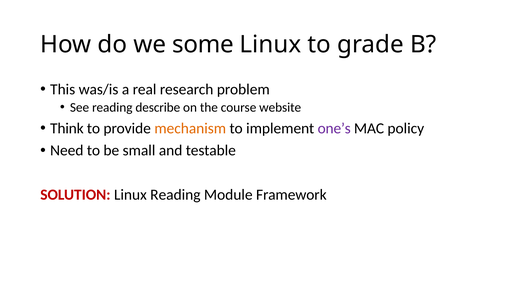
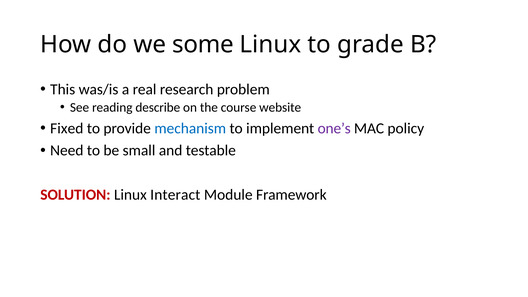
Think: Think -> Fixed
mechanism colour: orange -> blue
Linux Reading: Reading -> Interact
